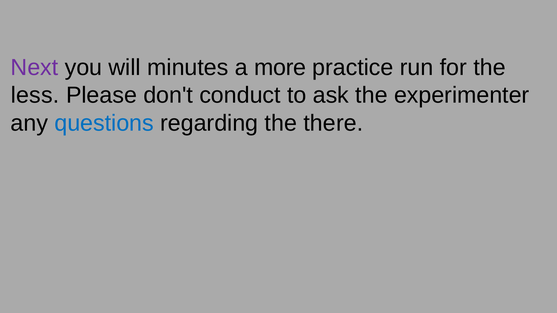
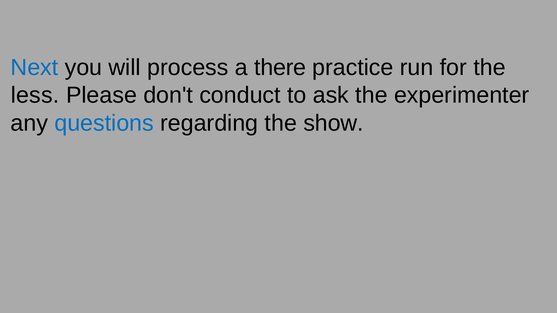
Next colour: purple -> blue
minutes: minutes -> process
more: more -> there
there: there -> show
